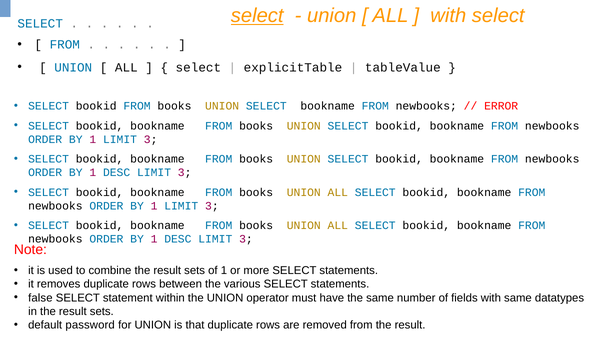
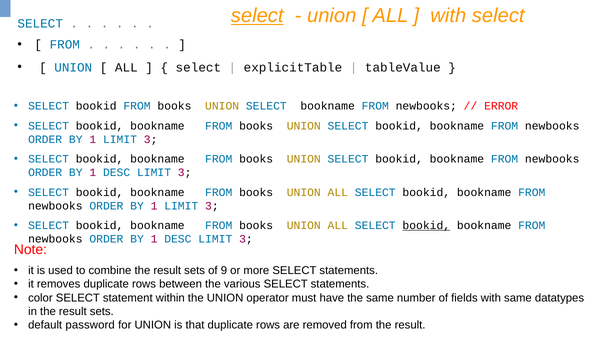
bookid at (426, 226) underline: none -> present
of 1: 1 -> 9
false: false -> color
